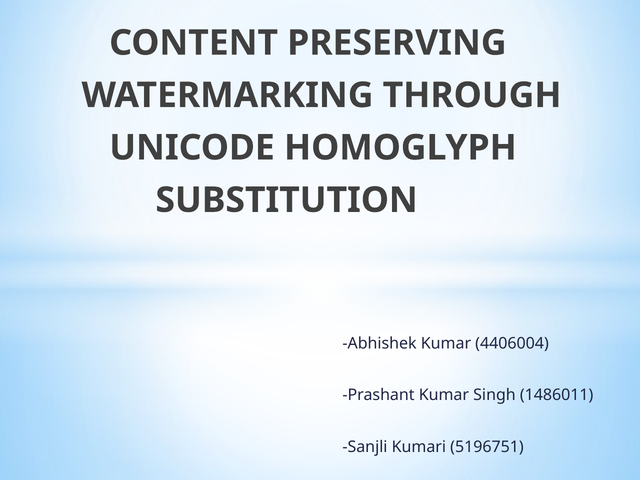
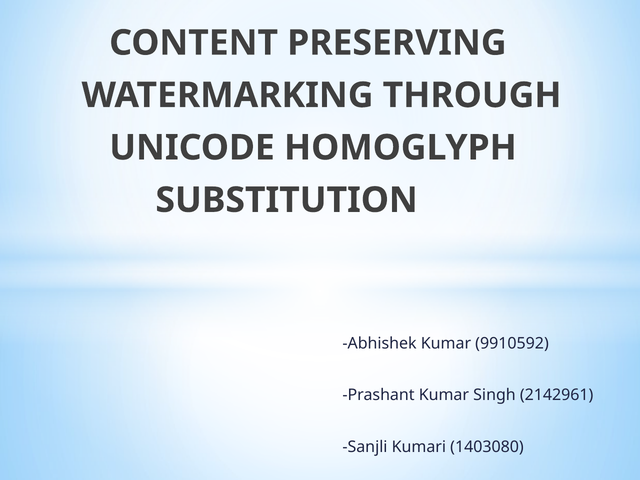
4406004: 4406004 -> 9910592
1486011: 1486011 -> 2142961
5196751: 5196751 -> 1403080
